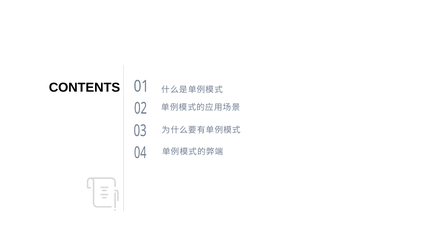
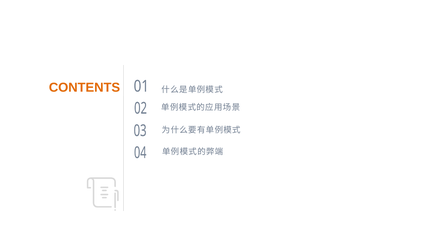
CONTENTS colour: black -> orange
